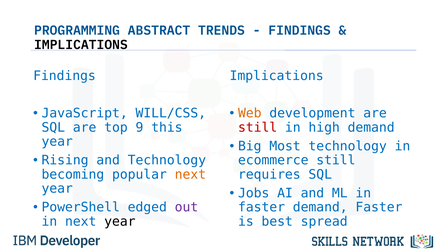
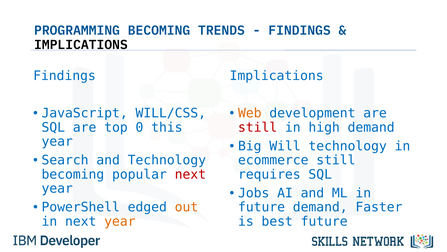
PROGRAMMING ABSTRACT: ABSTRACT -> BECOMING
9: 9 -> 0
Most: Most -> Will
Rising: Rising -> Search
next at (190, 174) colour: orange -> red
out colour: purple -> orange
faster at (262, 207): faster -> future
year at (120, 221) colour: black -> orange
best spread: spread -> future
